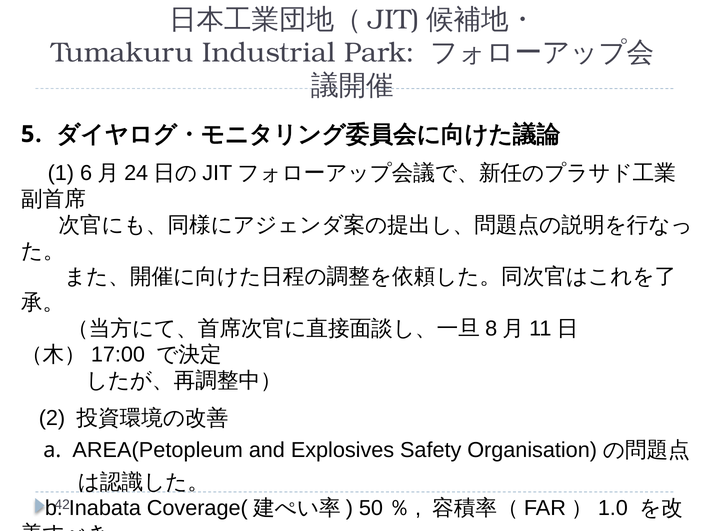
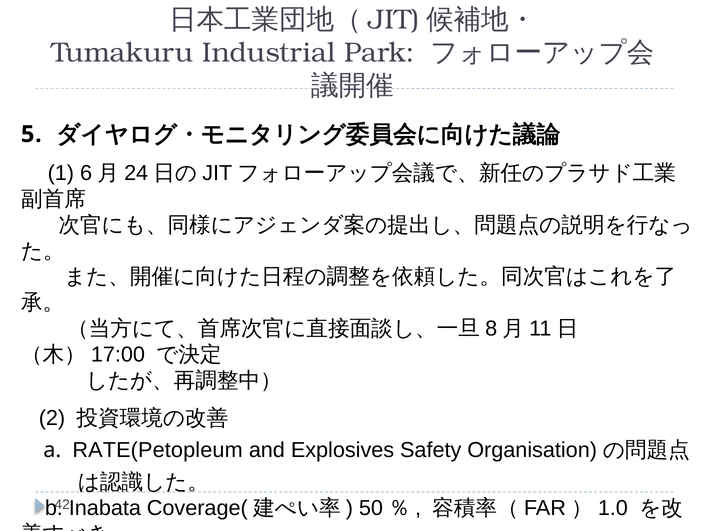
AREA(Petopleum: AREA(Petopleum -> RATE(Petopleum
